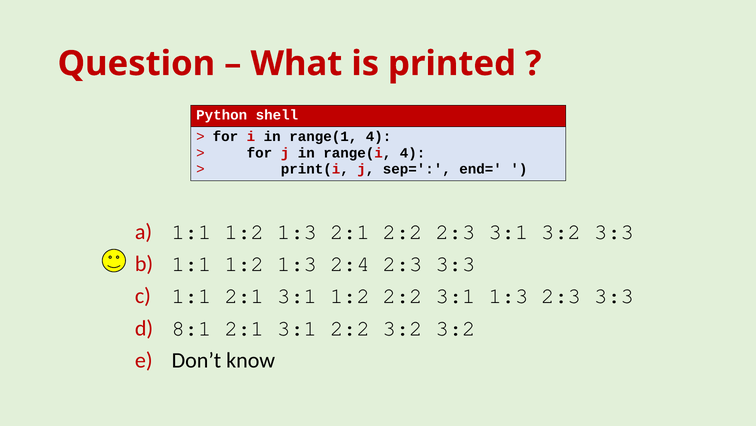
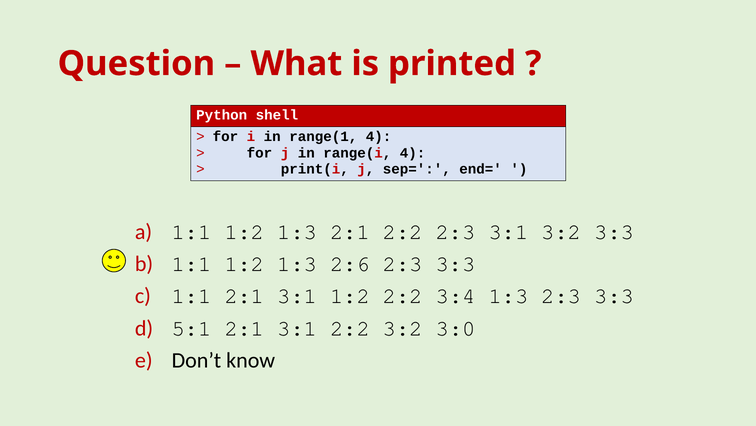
2:4: 2:4 -> 2:6
2:2 3:1: 3:1 -> 3:4
8:1: 8:1 -> 5:1
3:2 3:2: 3:2 -> 3:0
